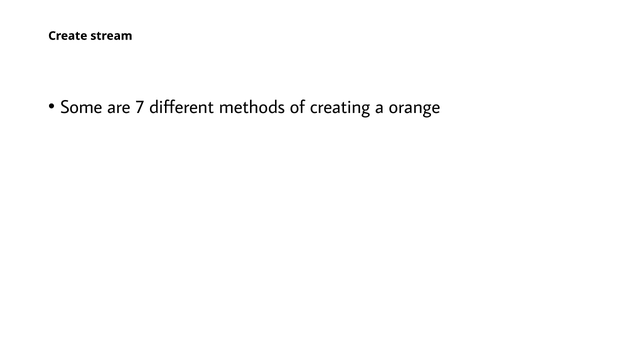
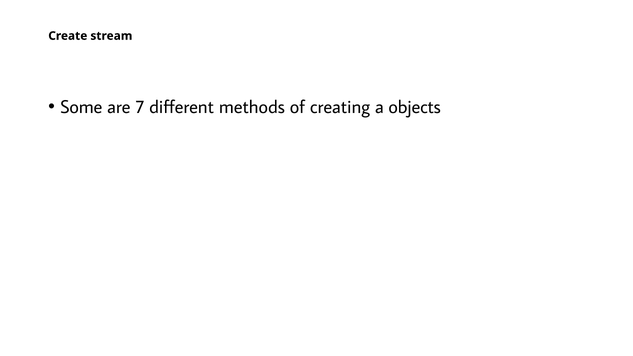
orange: orange -> objects
